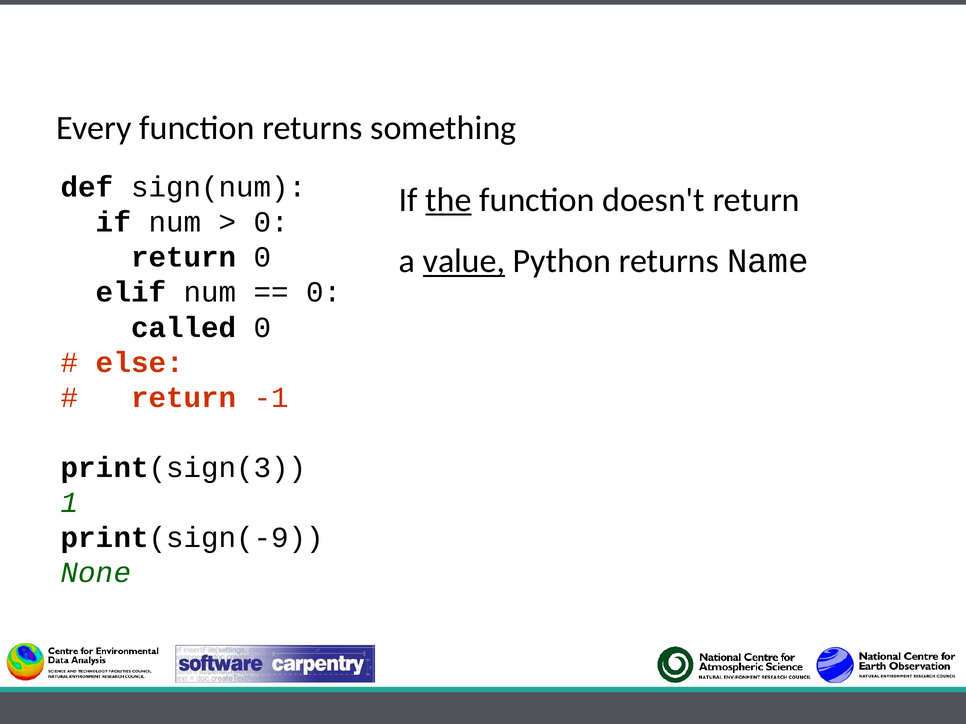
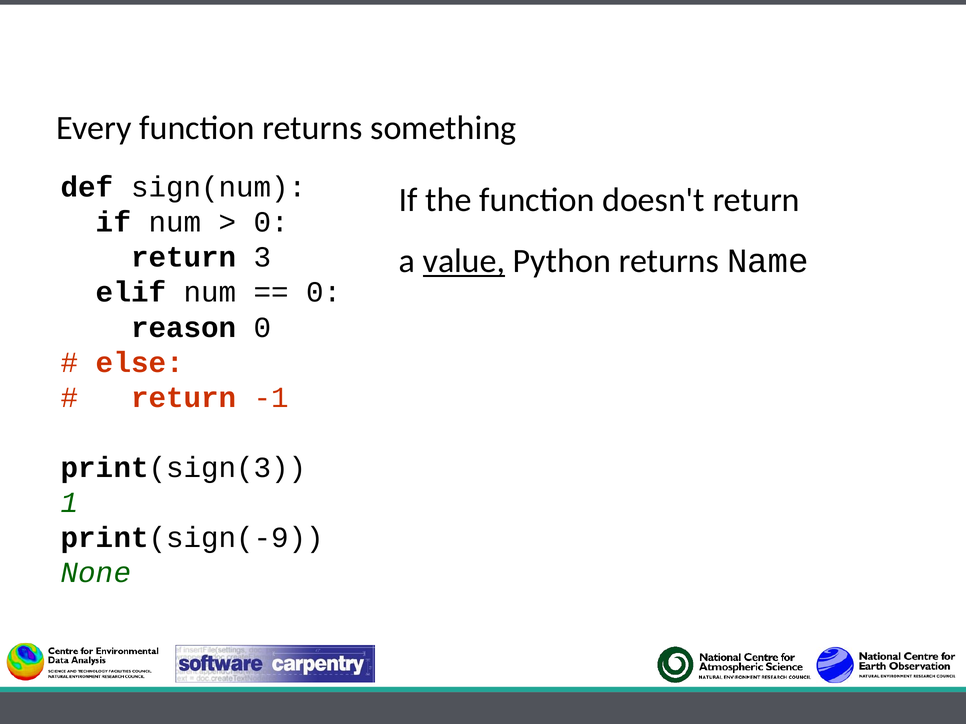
the underline: present -> none
return 0: 0 -> 3
called: called -> reason
